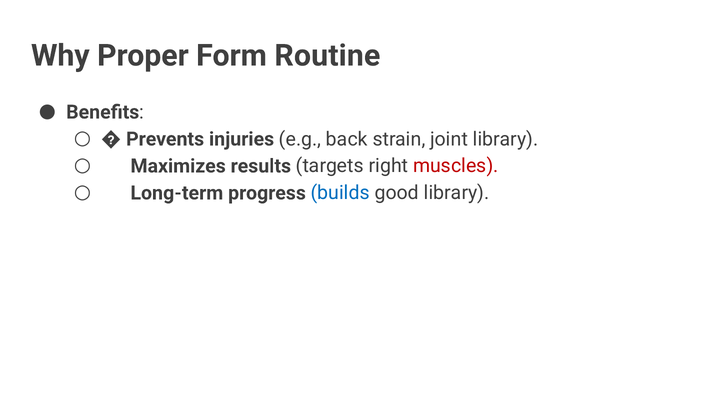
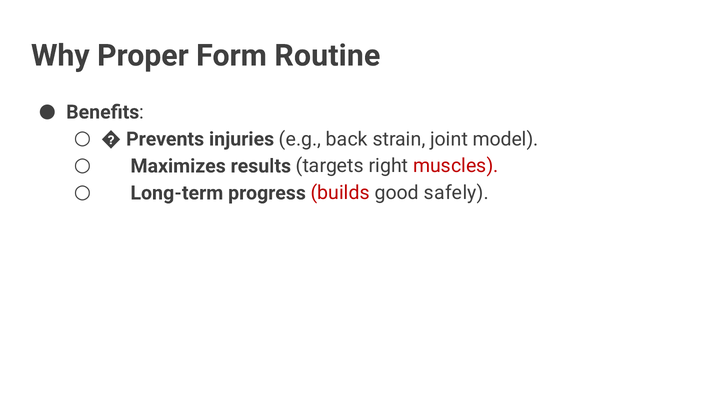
joint library: library -> model
builds colour: blue -> red
good library: library -> safely
